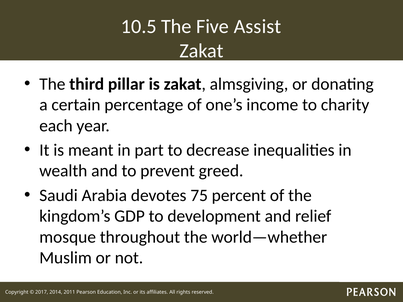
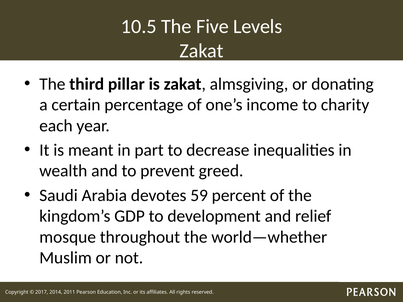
Assist: Assist -> Levels
75: 75 -> 59
